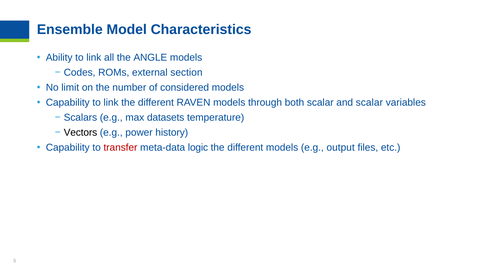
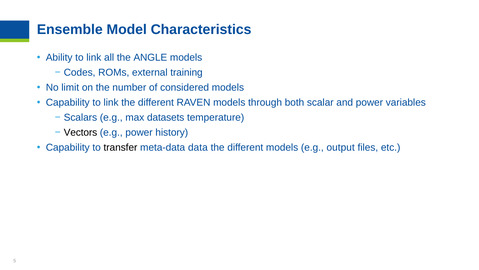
section: section -> training
and scalar: scalar -> power
transfer colour: red -> black
logic: logic -> data
